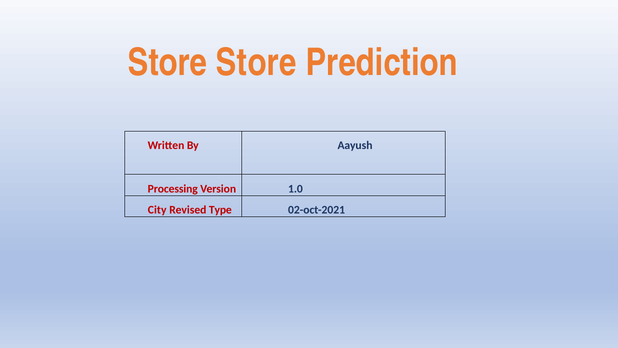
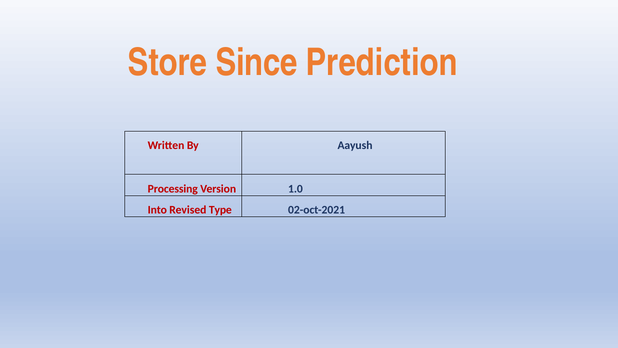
Store Store: Store -> Since
City: City -> Into
